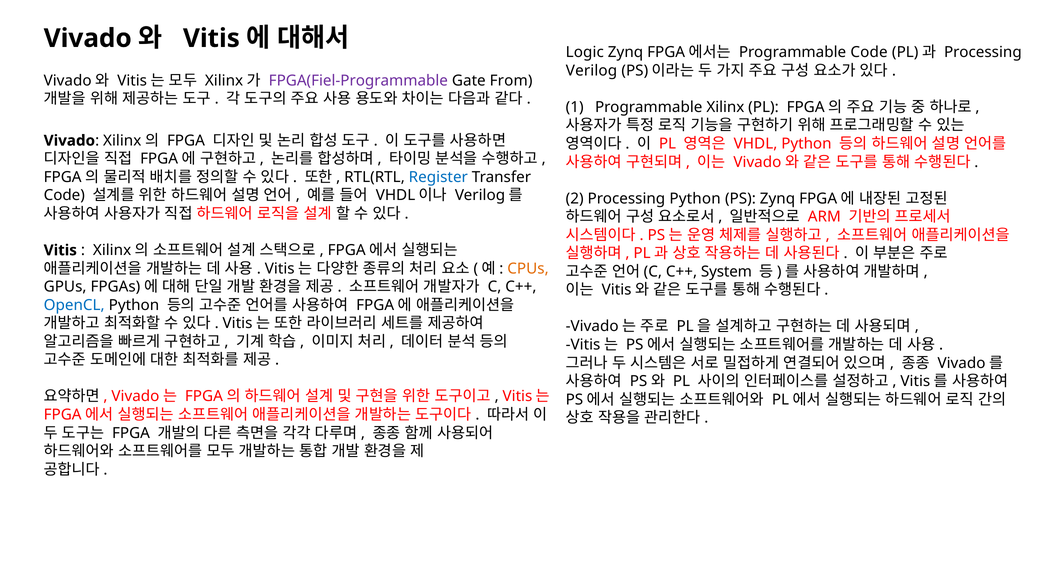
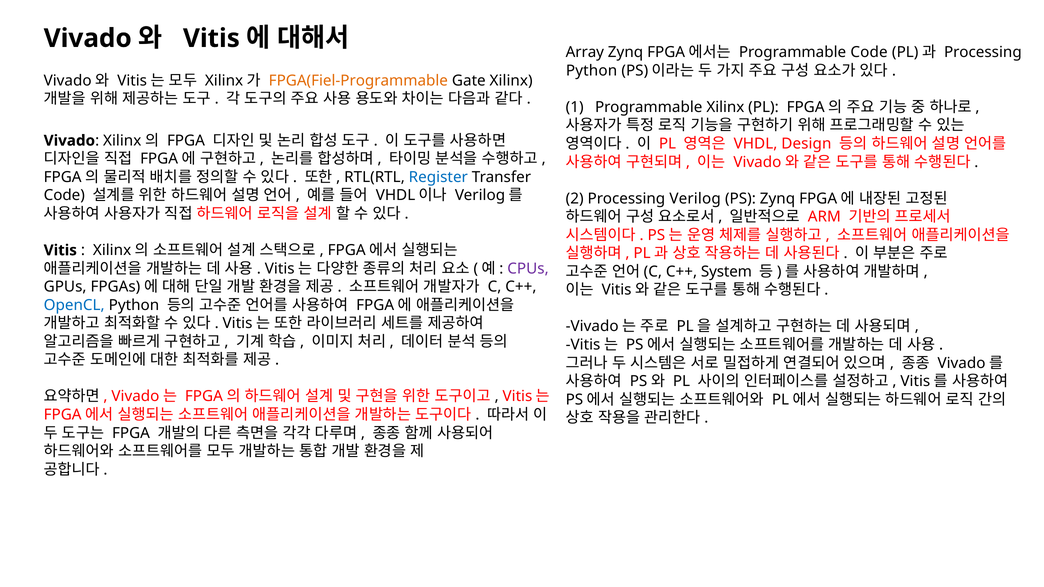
Logic: Logic -> Array
Verilog at (592, 71): Verilog -> Python
FPGA(Fiel-Programmable colour: purple -> orange
Gate From: From -> Xilinx
VHDL Python: Python -> Design
Processing Python: Python -> Verilog
CPUs colour: orange -> purple
